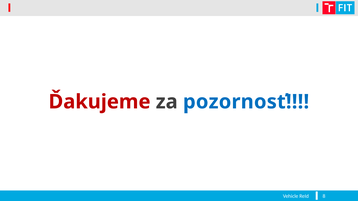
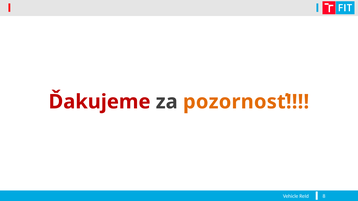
pozornosť colour: blue -> orange
